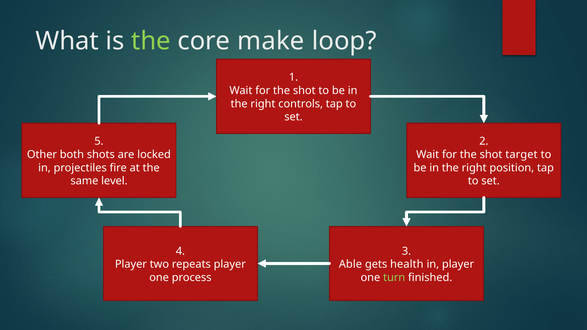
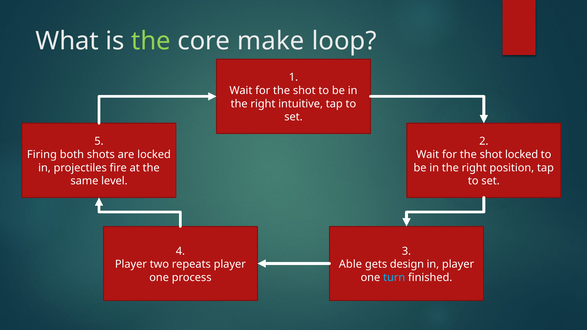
controls: controls -> intuitive
Other: Other -> Firing
shot target: target -> locked
health: health -> design
turn colour: light green -> light blue
